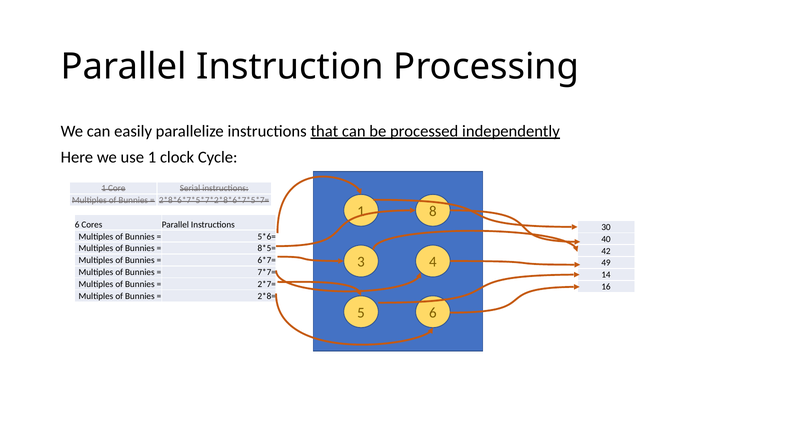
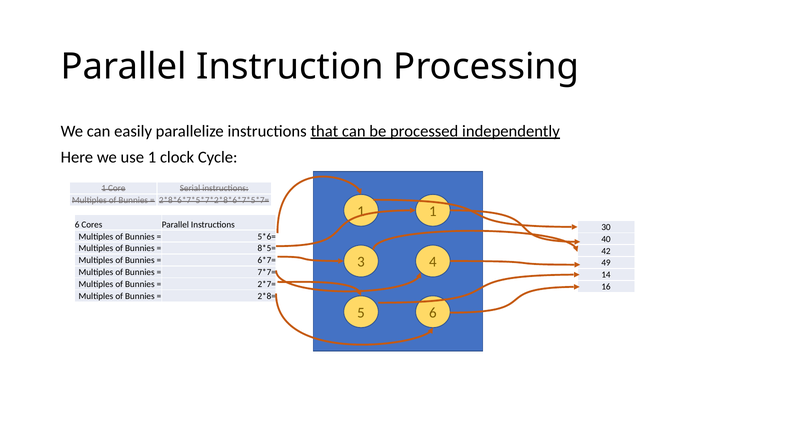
1 8: 8 -> 1
